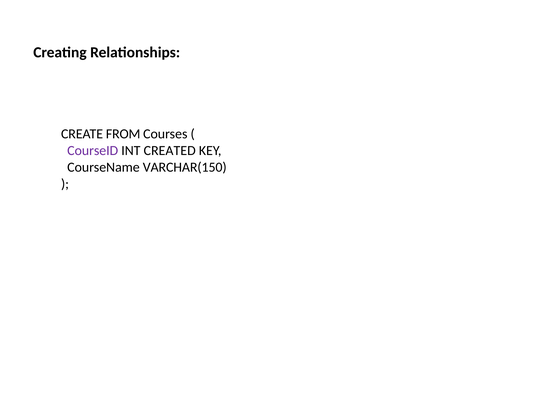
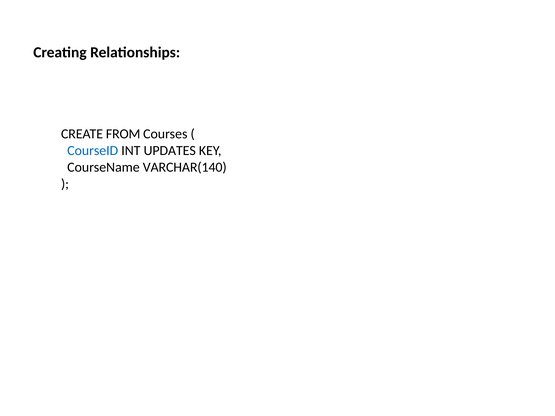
CourseID colour: purple -> blue
CREATED: CREATED -> UPDATES
VARCHAR(150: VARCHAR(150 -> VARCHAR(140
